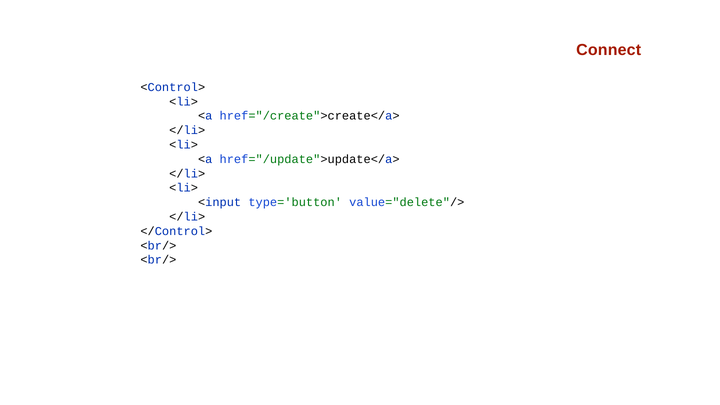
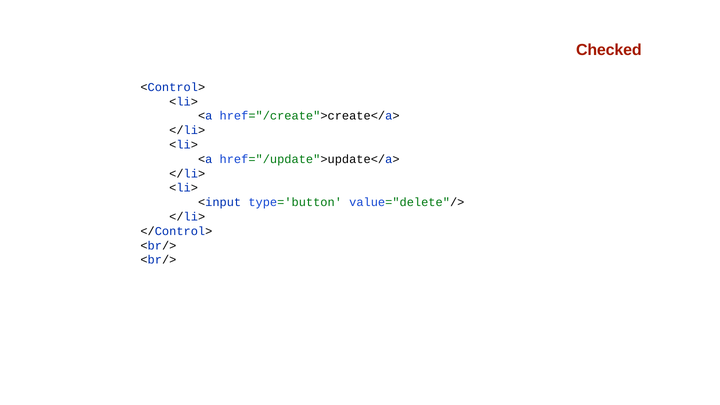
Connect: Connect -> Checked
